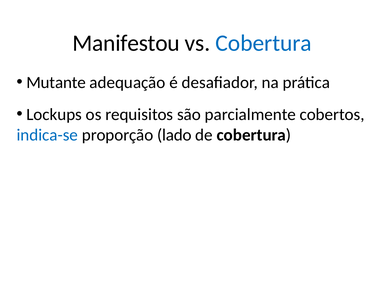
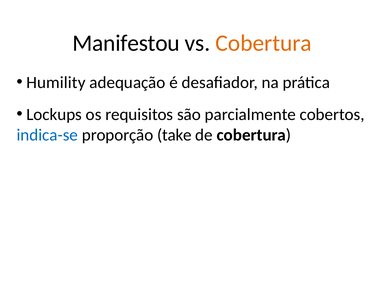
Cobertura at (264, 43) colour: blue -> orange
Mutante: Mutante -> Humility
lado: lado -> take
